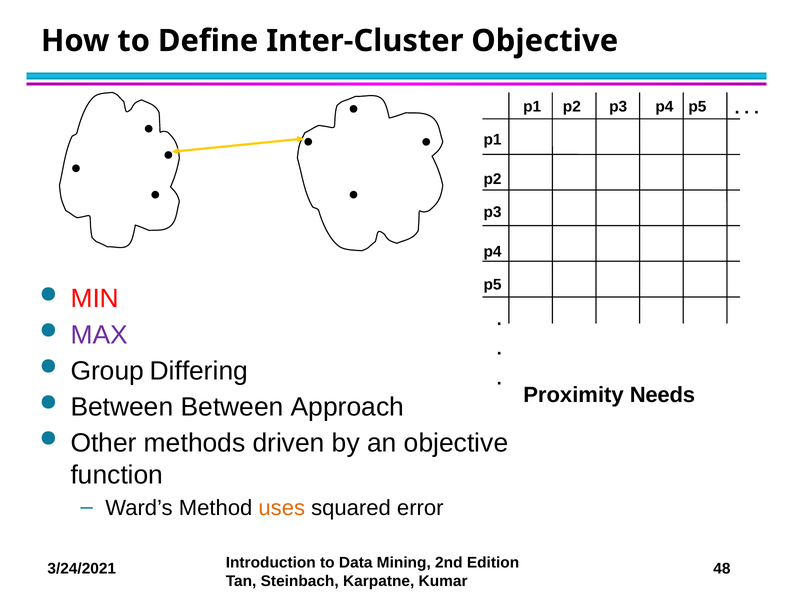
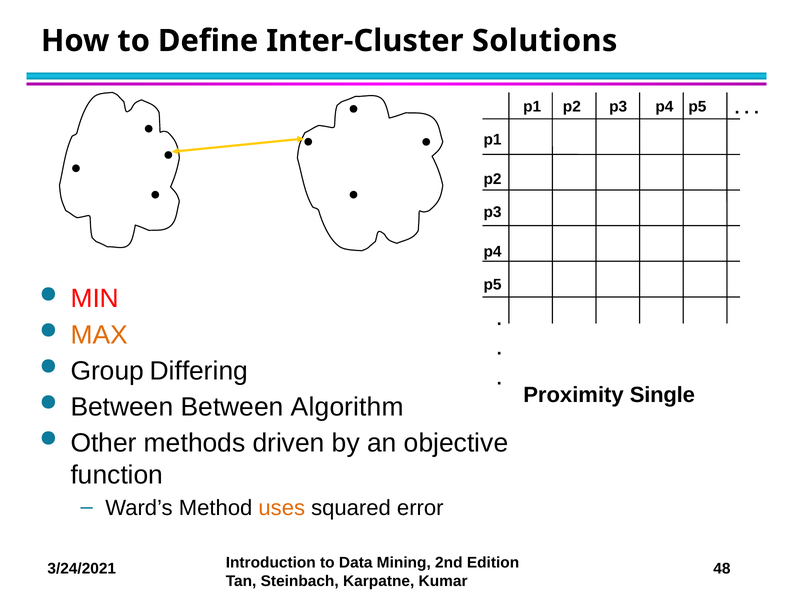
Inter-Cluster Objective: Objective -> Solutions
MAX colour: purple -> orange
Needs: Needs -> Single
Approach: Approach -> Algorithm
